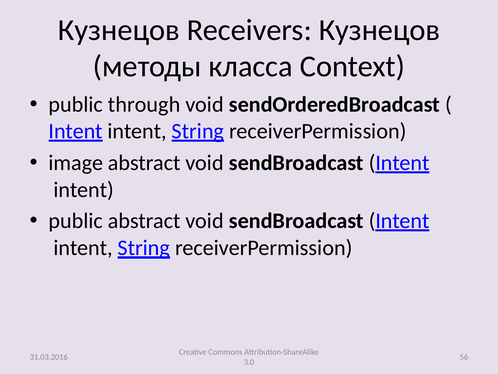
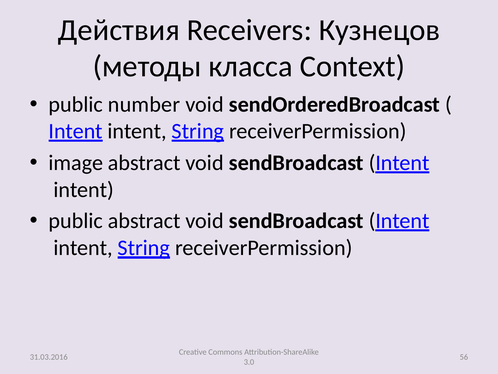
Кузнецов at (119, 30): Кузнецов -> Действия
through: through -> number
